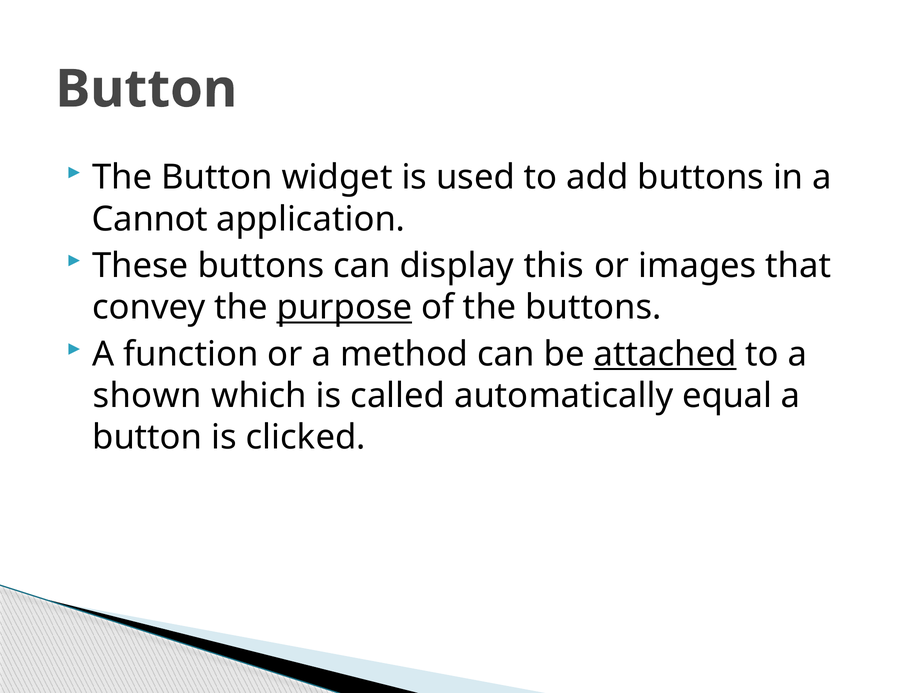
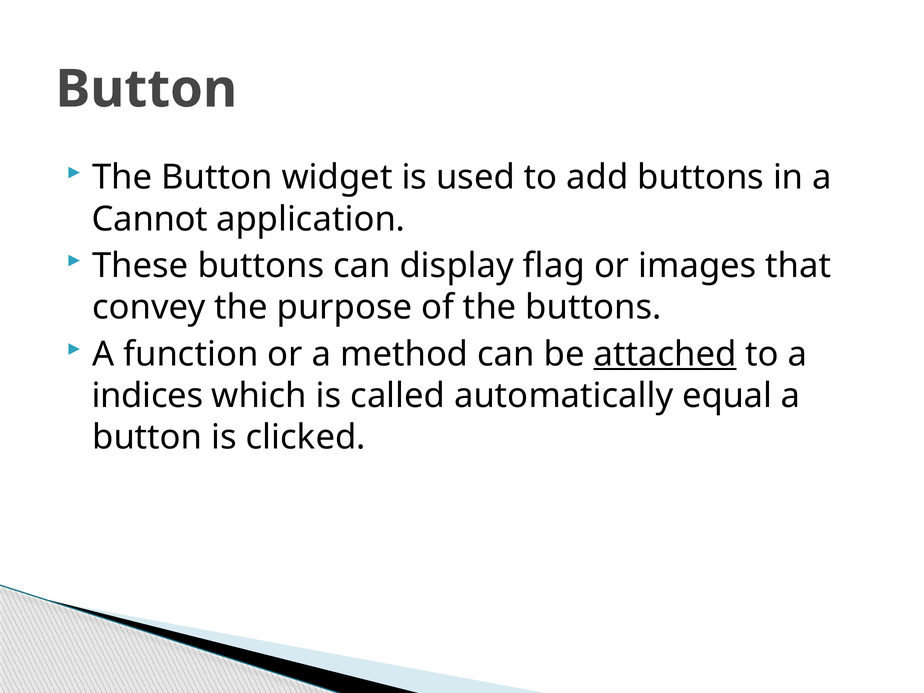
this: this -> flag
purpose underline: present -> none
shown: shown -> indices
